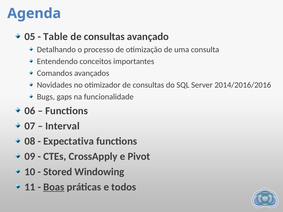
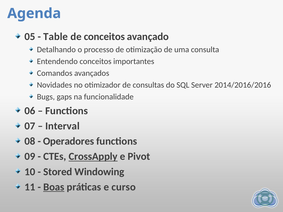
consultas at (104, 37): consultas -> conceitos
Expectativa: Expectativa -> Operadores
CrossApply underline: none -> present
todos: todos -> curso
